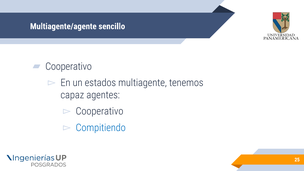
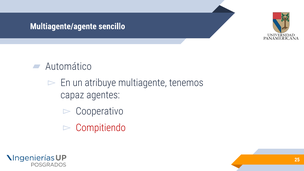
Cooperativo at (69, 66): Cooperativo -> Automático
estados: estados -> atribuye
Compitiendo colour: blue -> red
